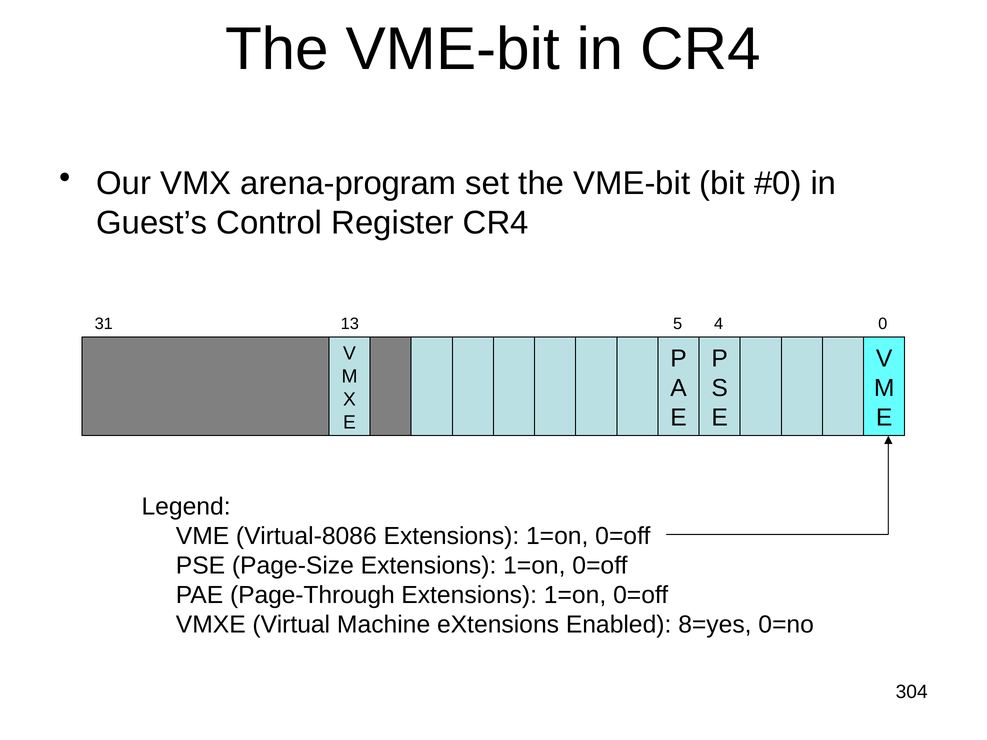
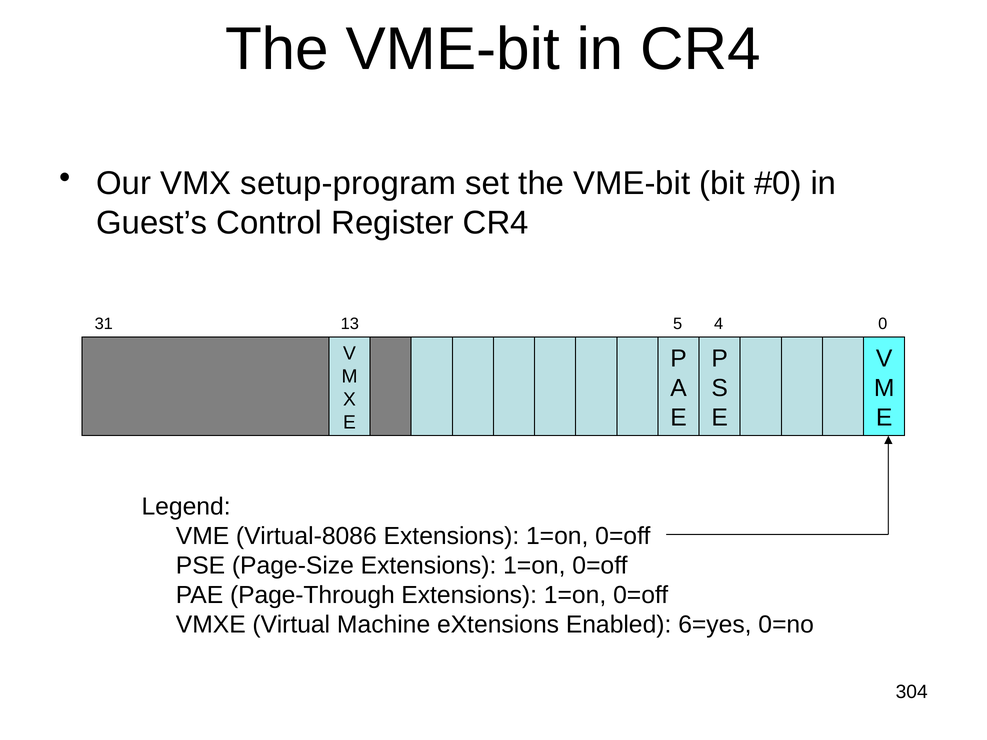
arena-program: arena-program -> setup-program
8=yes: 8=yes -> 6=yes
